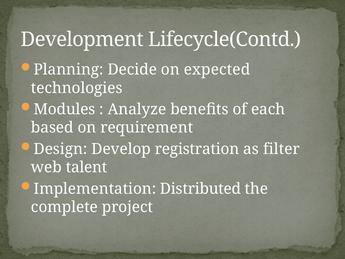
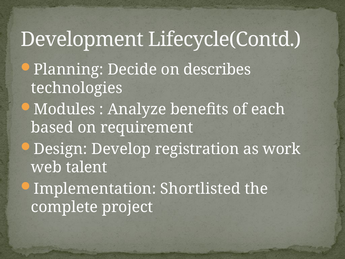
expected: expected -> describes
filter: filter -> work
Distributed: Distributed -> Shortlisted
